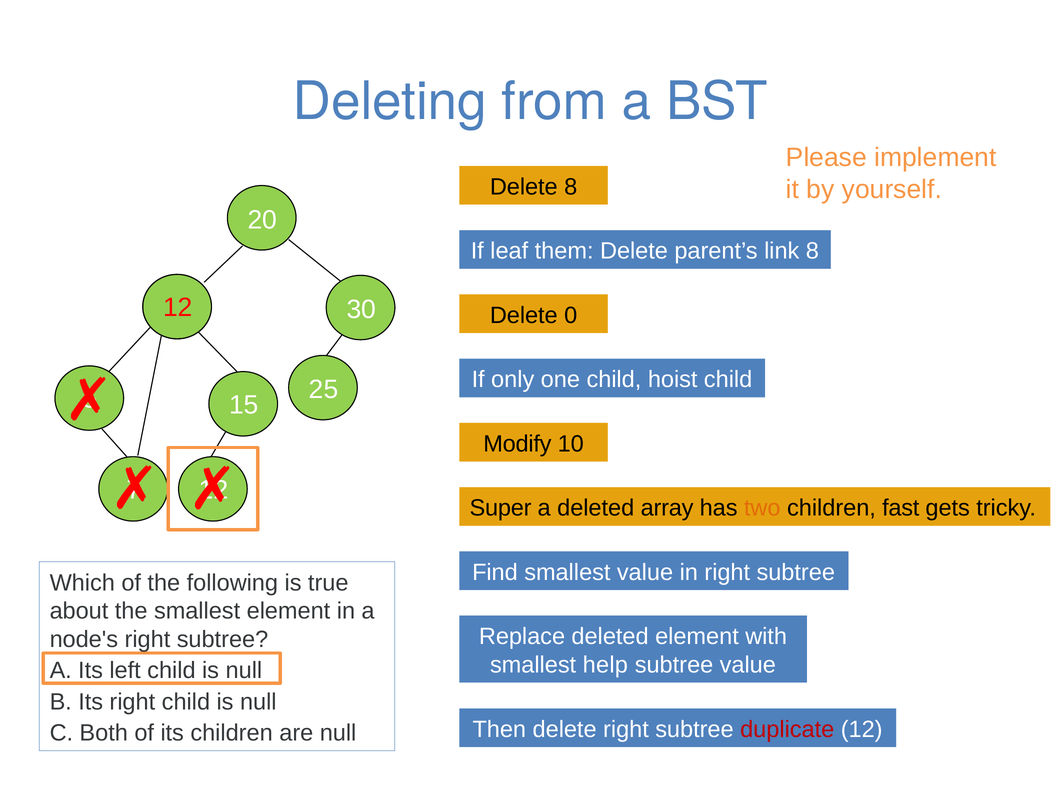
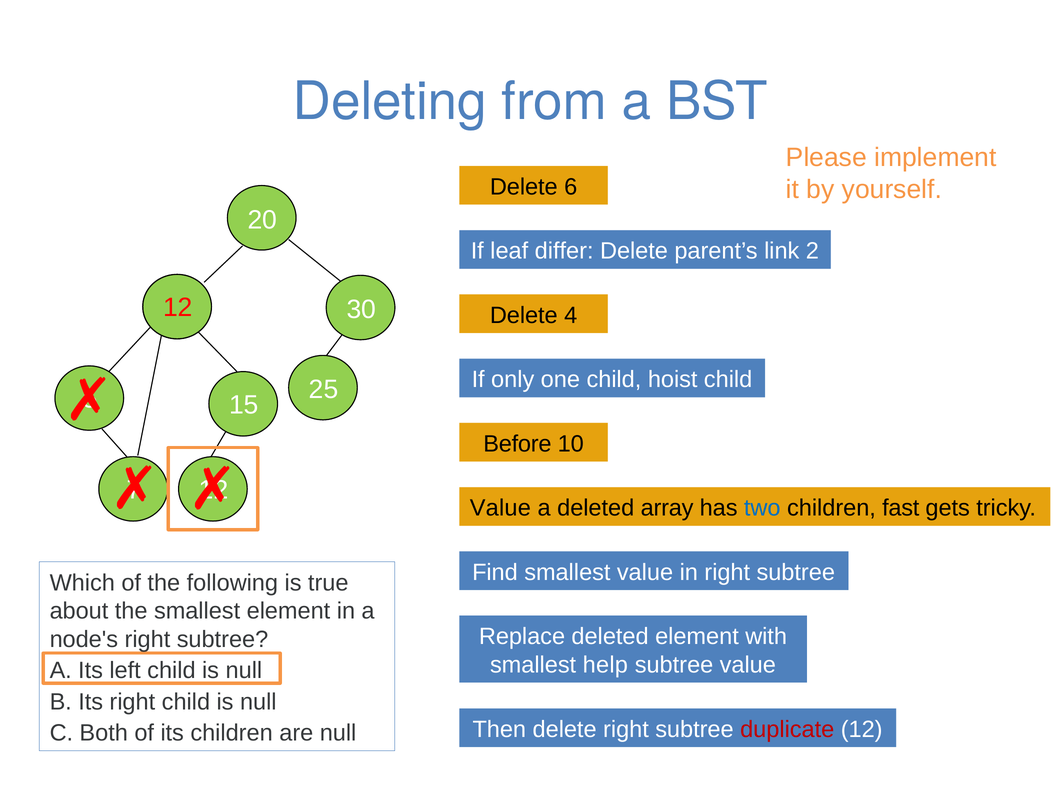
Delete 8: 8 -> 6
them: them -> differ
link 8: 8 -> 2
0: 0 -> 4
Modify: Modify -> Before
Super at (501, 508): Super -> Value
two colour: orange -> blue
